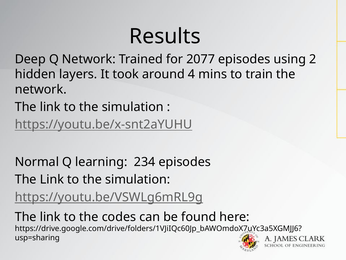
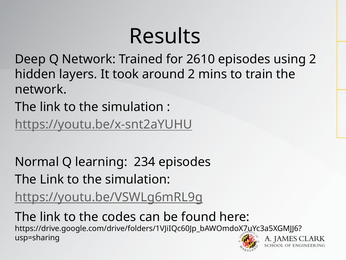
2077: 2077 -> 2610
around 4: 4 -> 2
